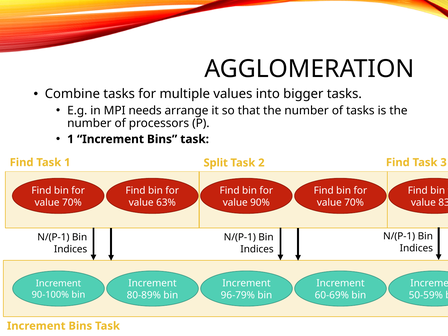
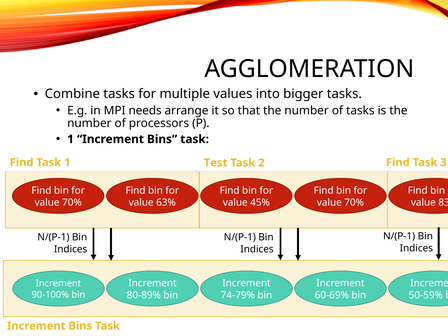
Split: Split -> Test
90%: 90% -> 45%
96-79%: 96-79% -> 74-79%
